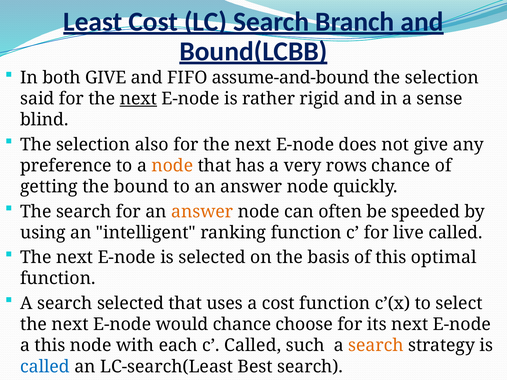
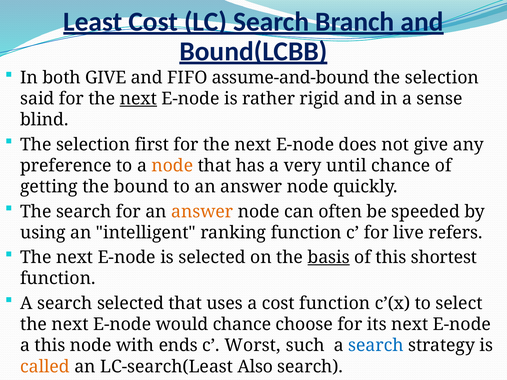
also: also -> first
rows: rows -> until
live called: called -> refers
basis underline: none -> present
optimal: optimal -> shortest
each: each -> ends
c Called: Called -> Worst
search at (376, 346) colour: orange -> blue
called at (45, 367) colour: blue -> orange
Best: Best -> Also
